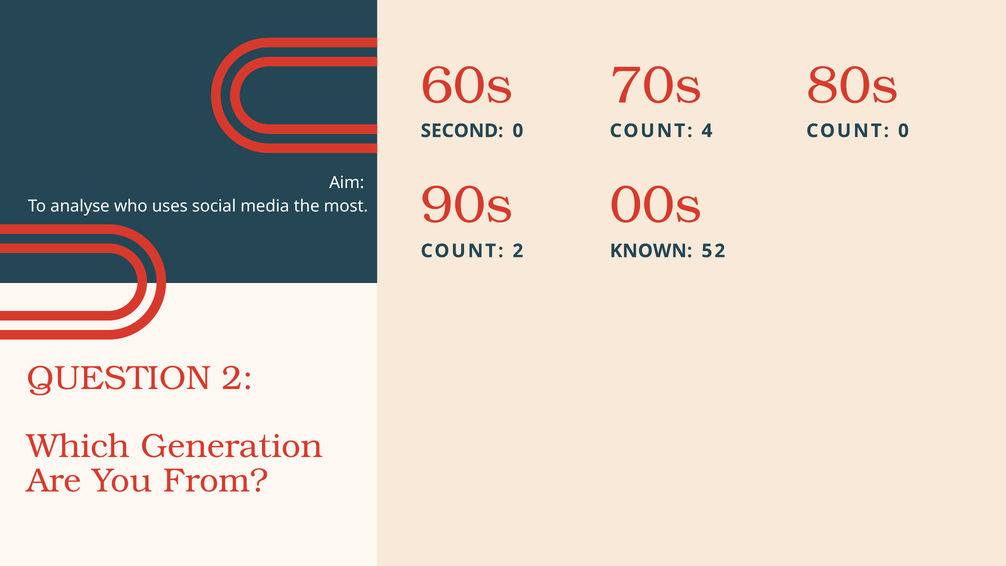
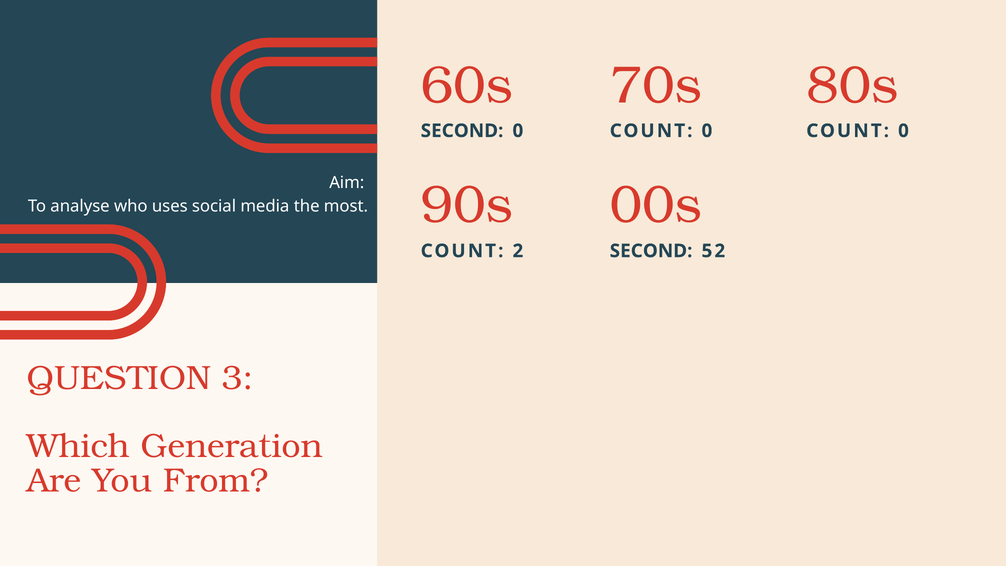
4 at (707, 131): 4 -> 0
KNOWN at (651, 251): KNOWN -> SECOND
QUESTION 2: 2 -> 3
